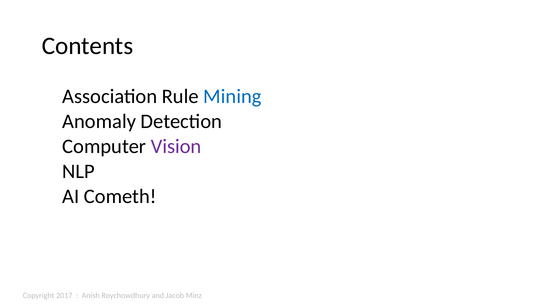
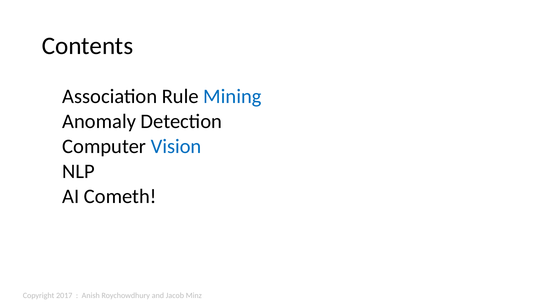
Vision colour: purple -> blue
